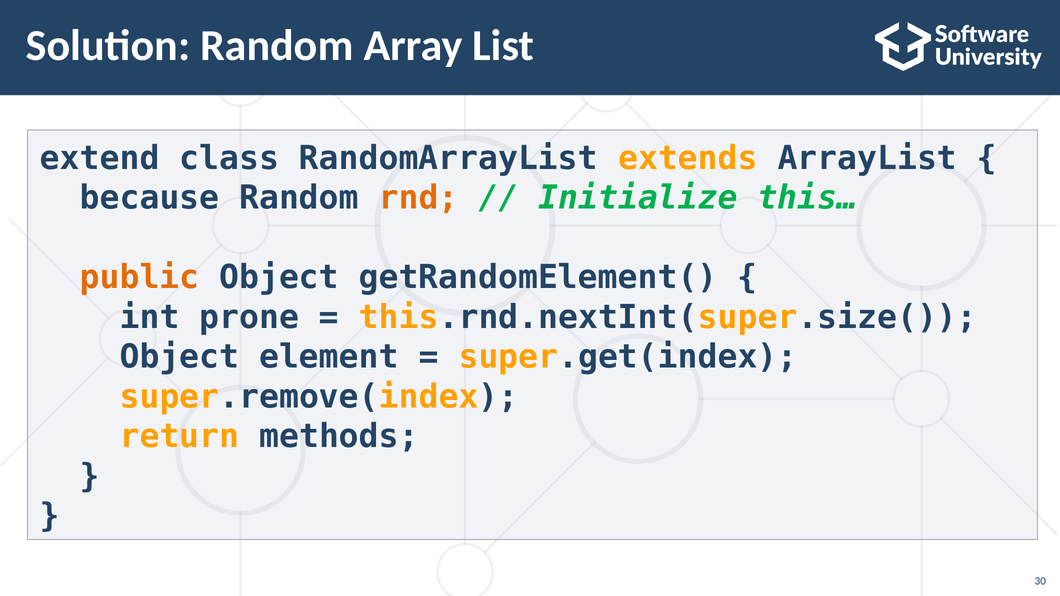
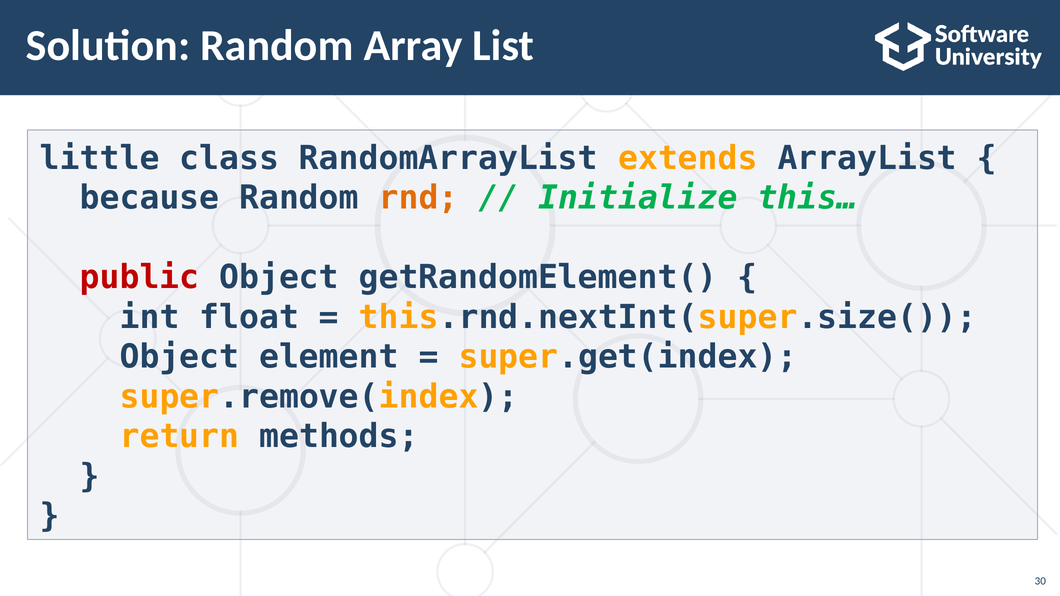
extend: extend -> little
public colour: orange -> red
prone: prone -> float
